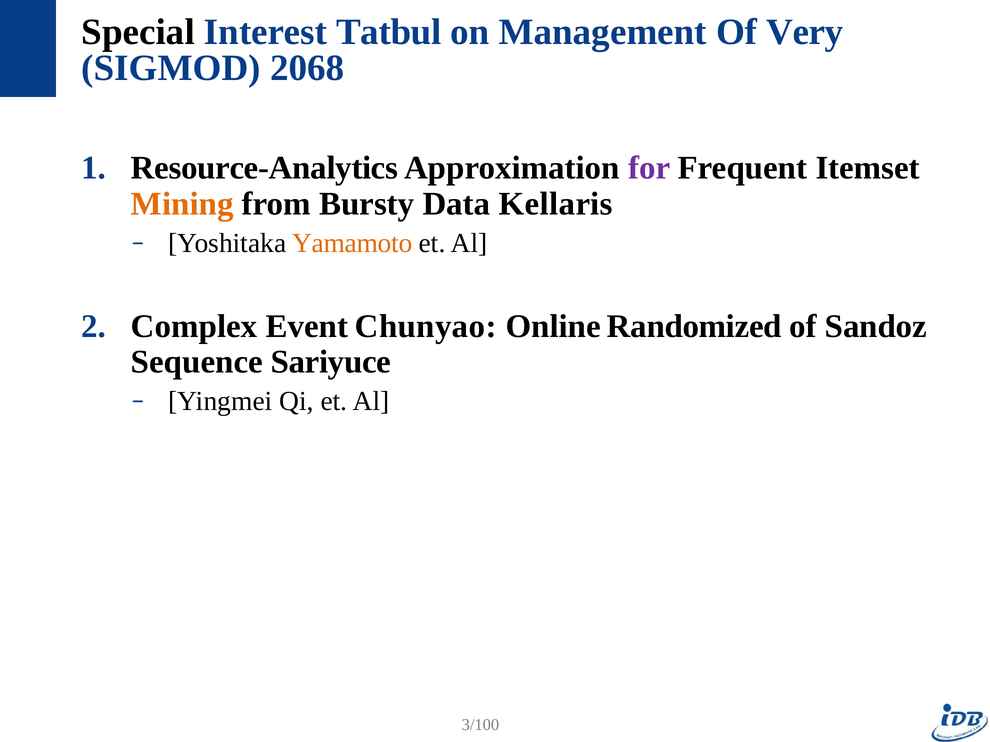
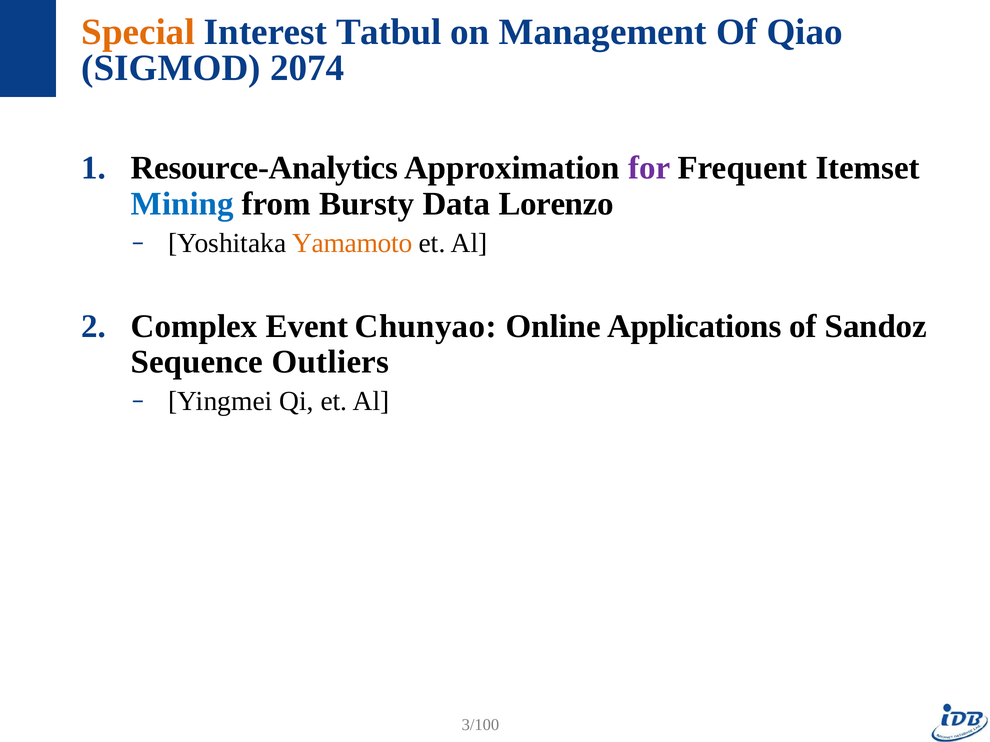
Special colour: black -> orange
Very: Very -> Qiao
2068: 2068 -> 2074
Mining colour: orange -> blue
Kellaris: Kellaris -> Lorenzo
Randomized: Randomized -> Applications
Sariyuce: Sariyuce -> Outliers
